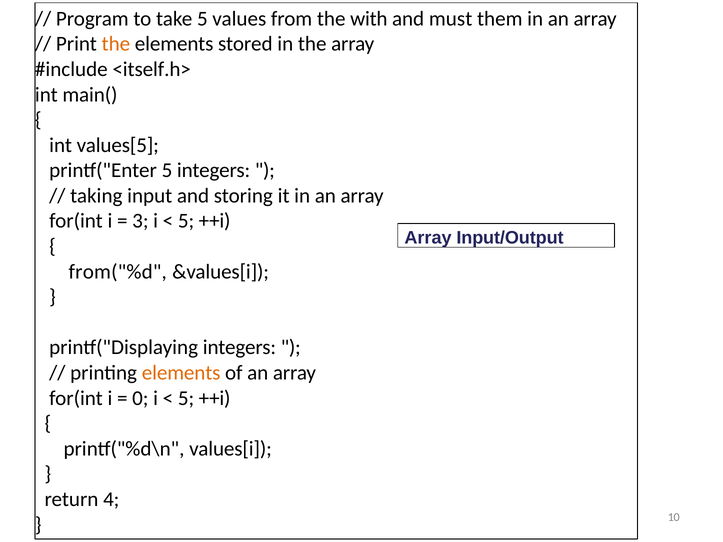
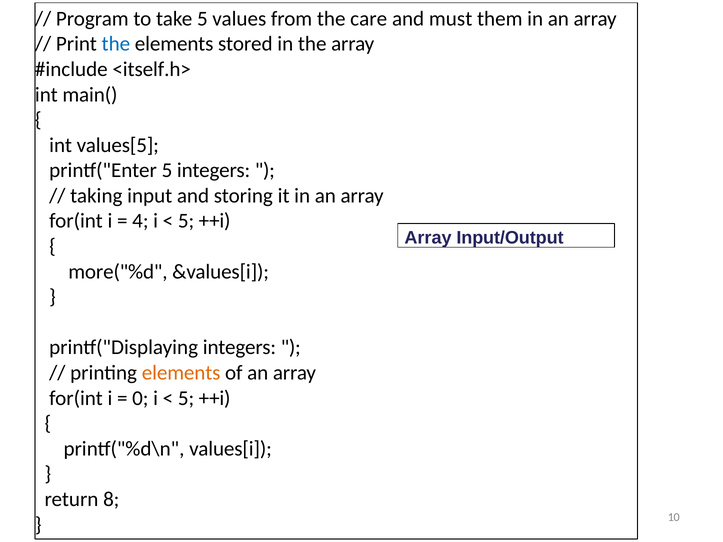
with: with -> care
the at (116, 44) colour: orange -> blue
3: 3 -> 4
from("%d: from("%d -> more("%d
4: 4 -> 8
